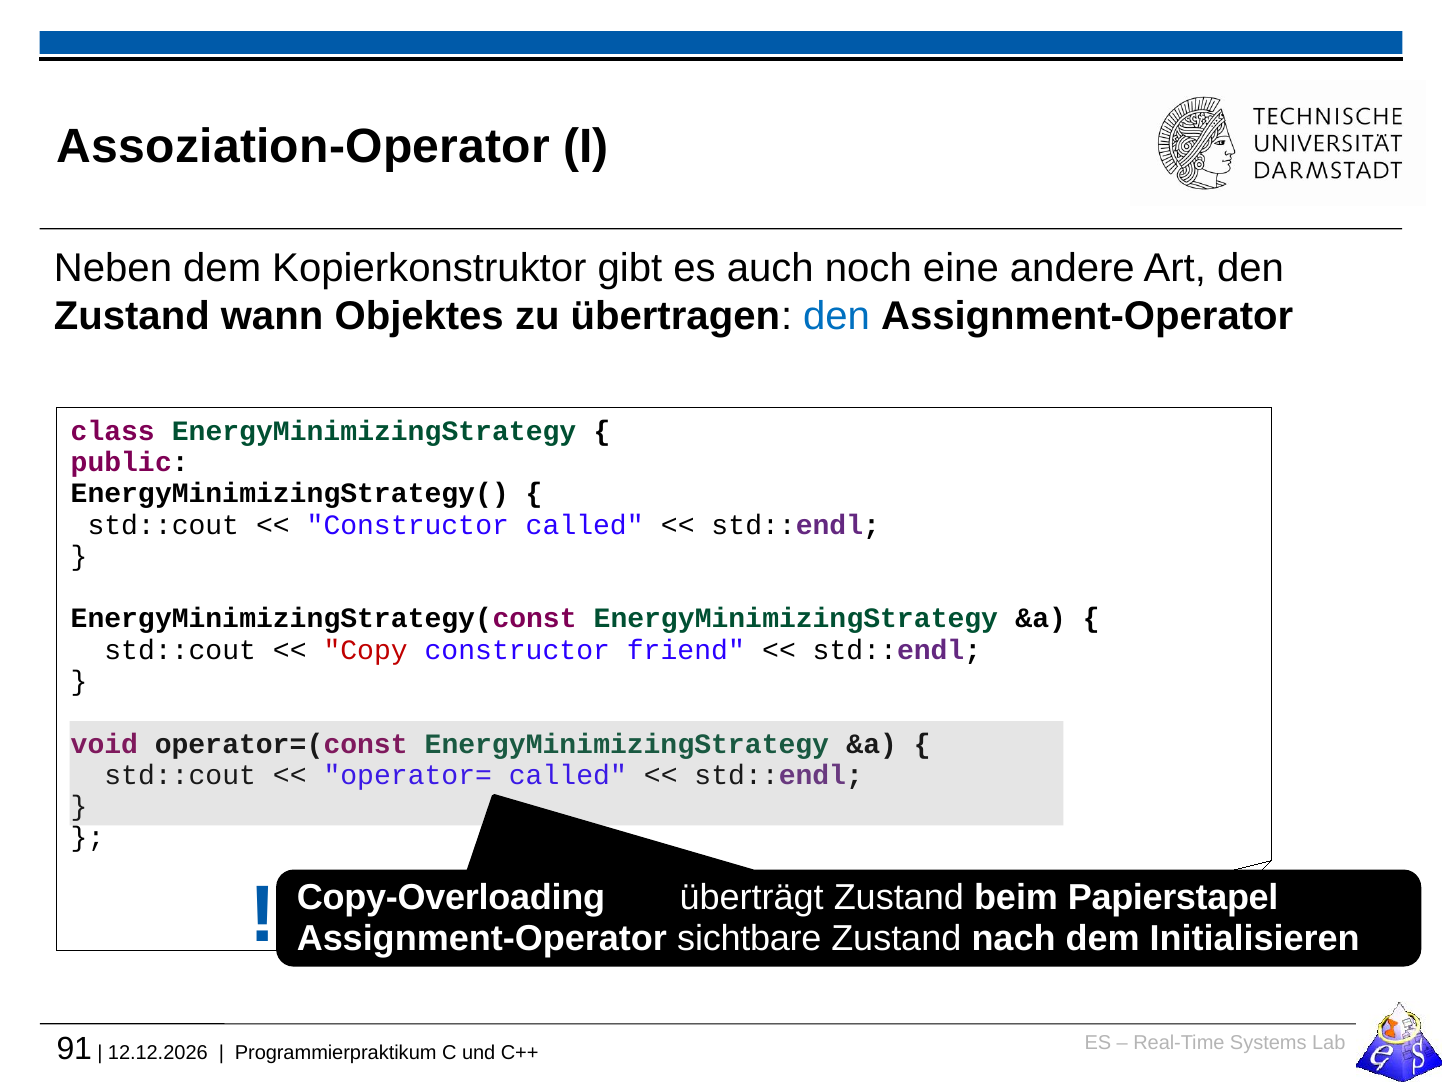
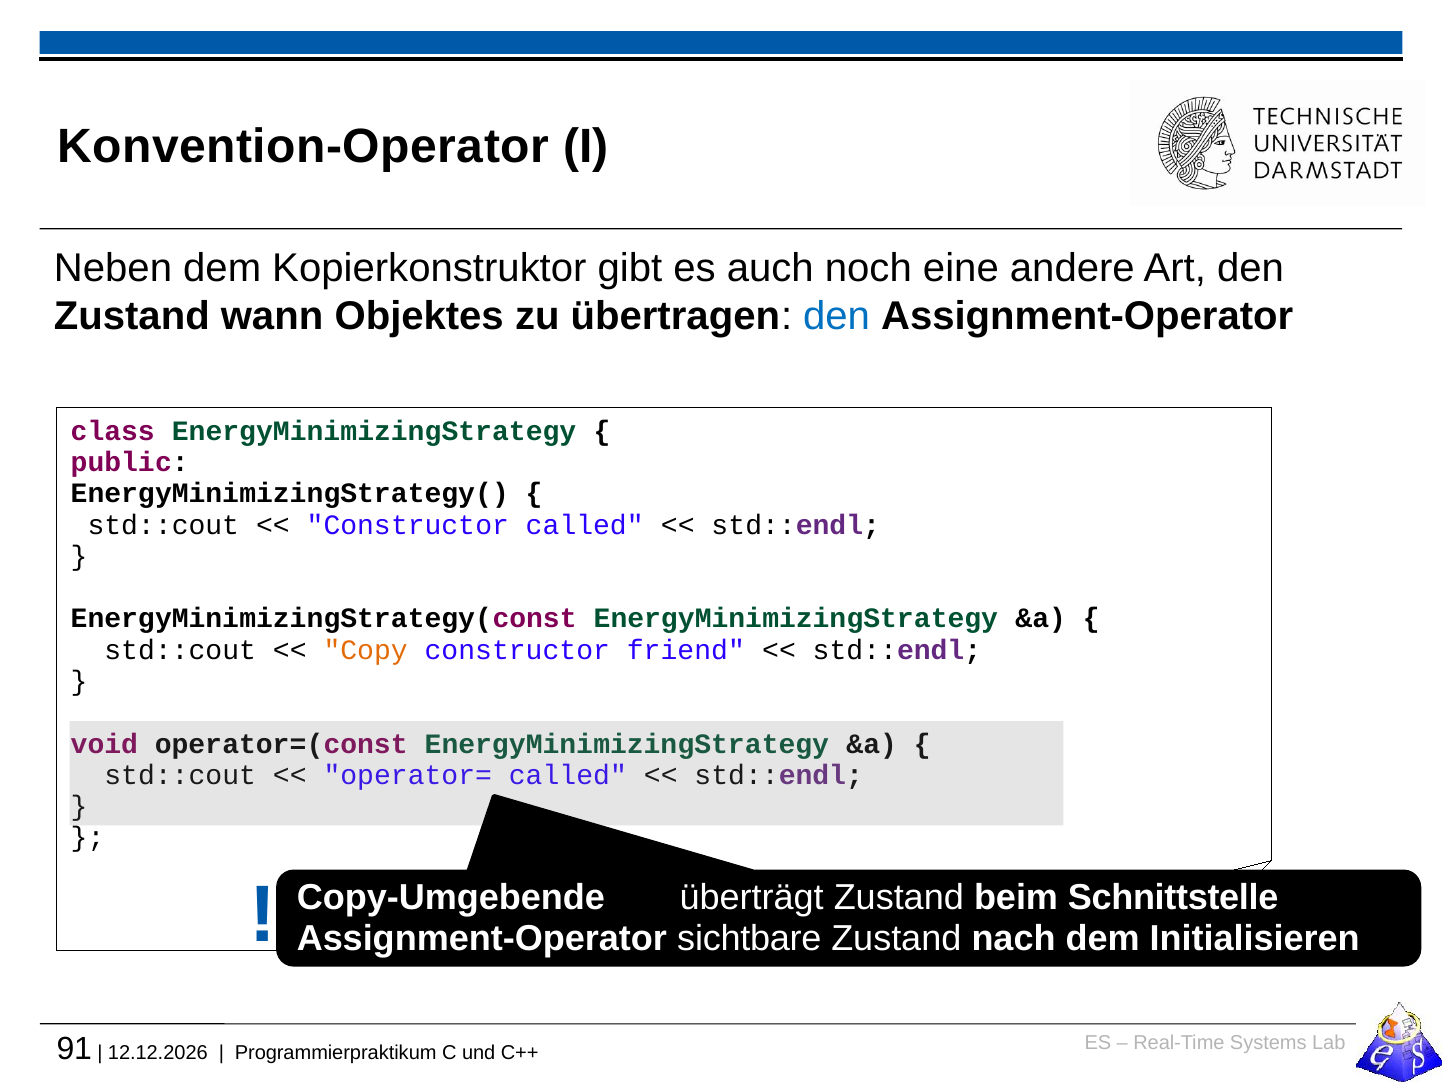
Assoziation-Operator: Assoziation-Operator -> Konvention-Operator
Copy colour: red -> orange
Copy-Overloading: Copy-Overloading -> Copy-Umgebende
Papierstapel: Papierstapel -> Schnittstelle
